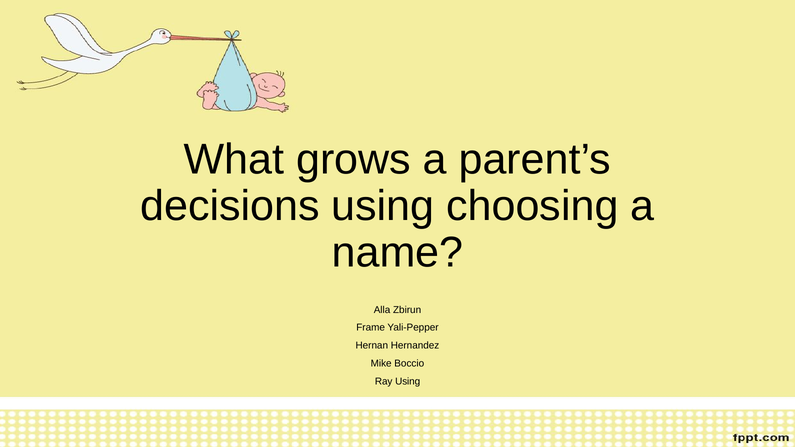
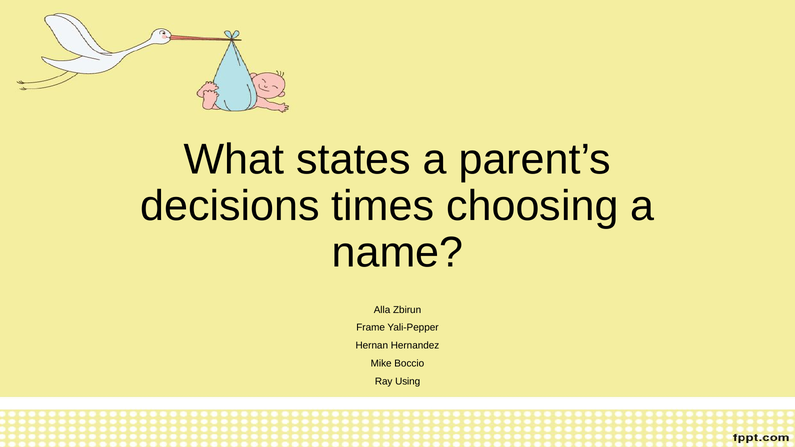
grows: grows -> states
decisions using: using -> times
